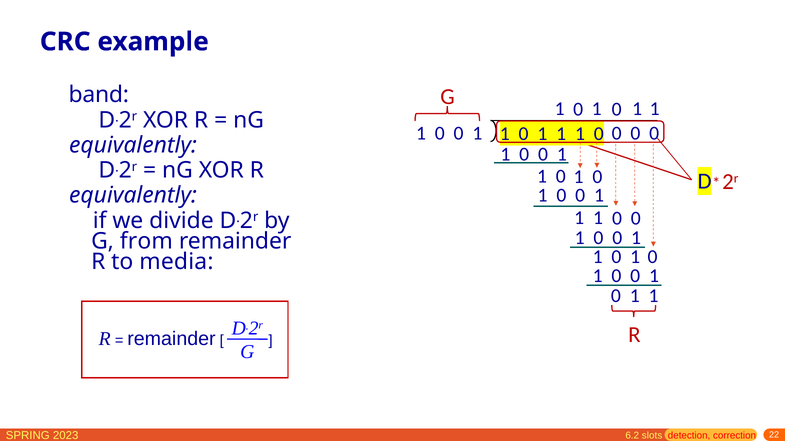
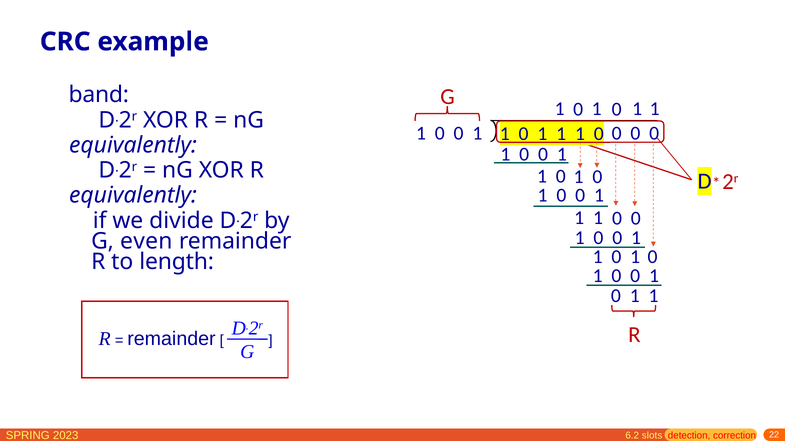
from: from -> even
media: media -> length
